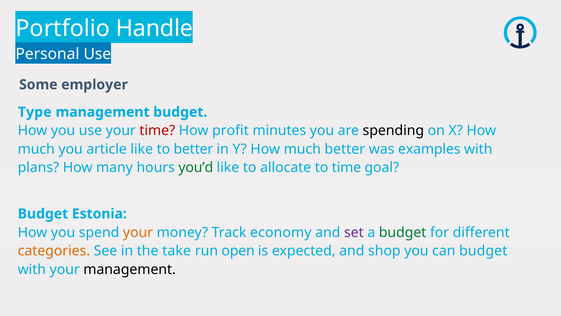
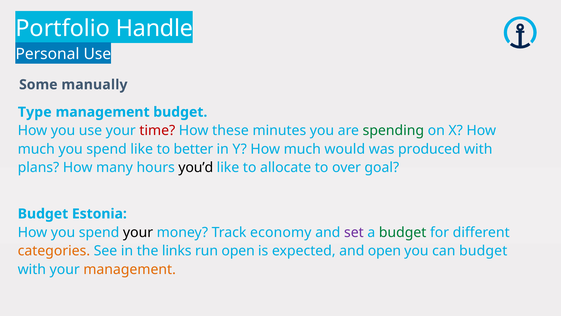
employer: employer -> manually
profit: profit -> these
spending colour: black -> green
much you article: article -> spend
much better: better -> would
examples: examples -> produced
you’d colour: green -> black
to time: time -> over
your at (138, 232) colour: orange -> black
take: take -> links
and shop: shop -> open
management at (130, 269) colour: black -> orange
